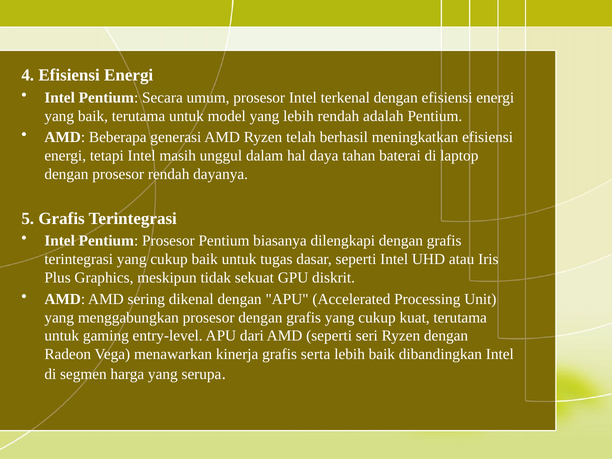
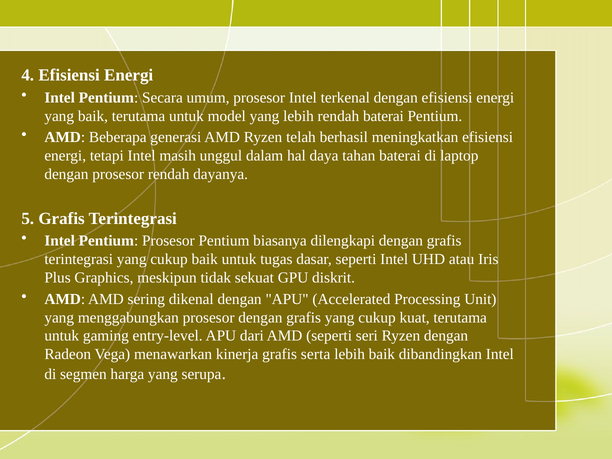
rendah adalah: adalah -> baterai
